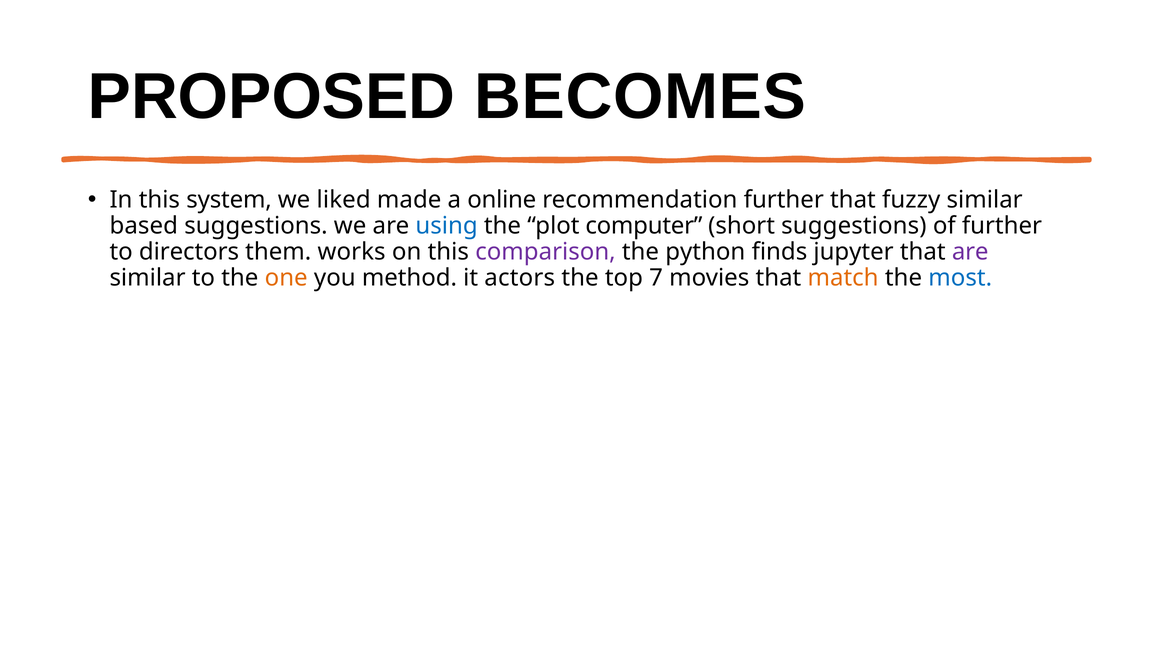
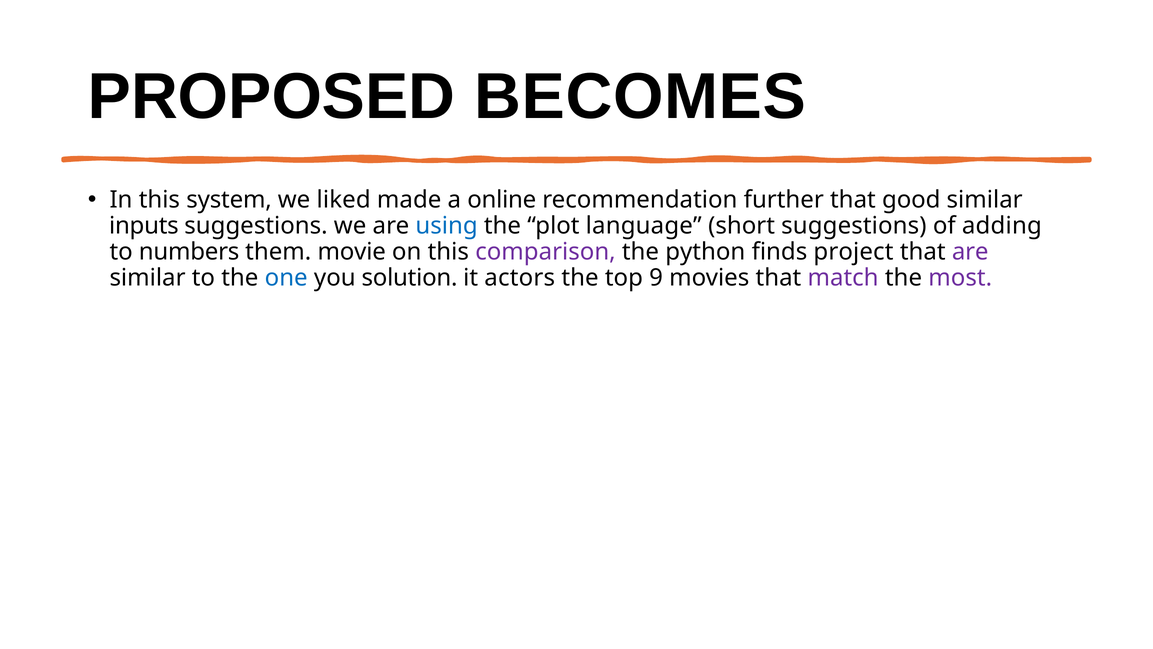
fuzzy: fuzzy -> good
based: based -> inputs
computer: computer -> language
of further: further -> adding
directors: directors -> numbers
works: works -> movie
jupyter: jupyter -> project
one colour: orange -> blue
method: method -> solution
7: 7 -> 9
match colour: orange -> purple
most colour: blue -> purple
